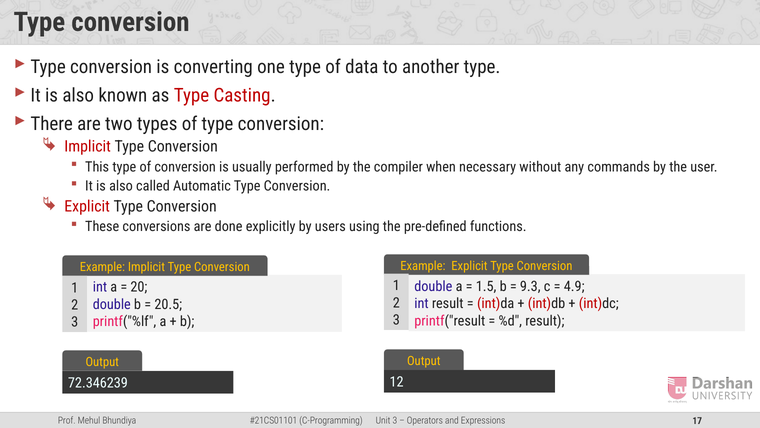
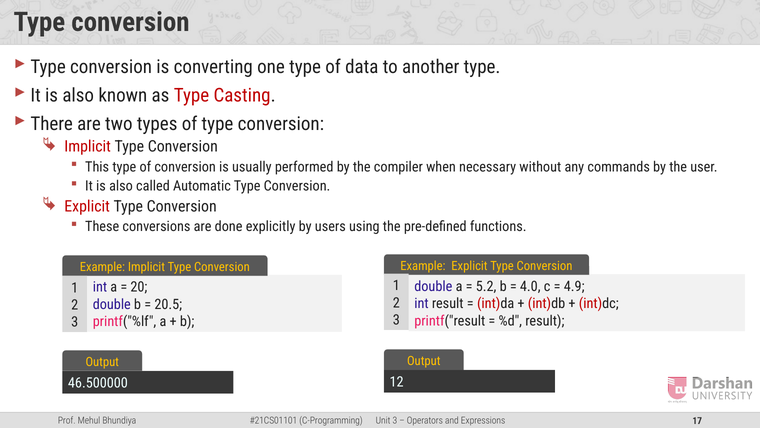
1.5: 1.5 -> 5.2
9.3: 9.3 -> 4.0
72.346239: 72.346239 -> 46.500000
